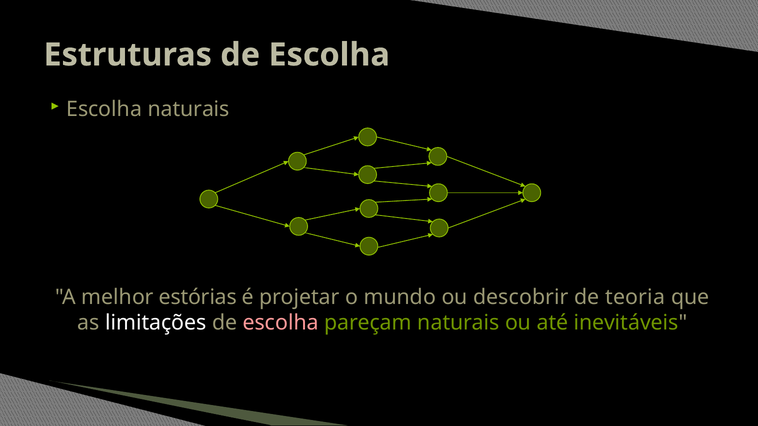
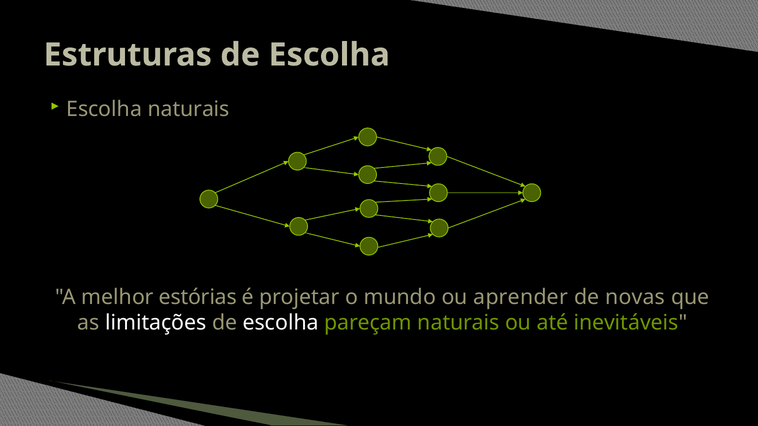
descobrir: descobrir -> aprender
teoria: teoria -> novas
escolha at (281, 323) colour: pink -> white
